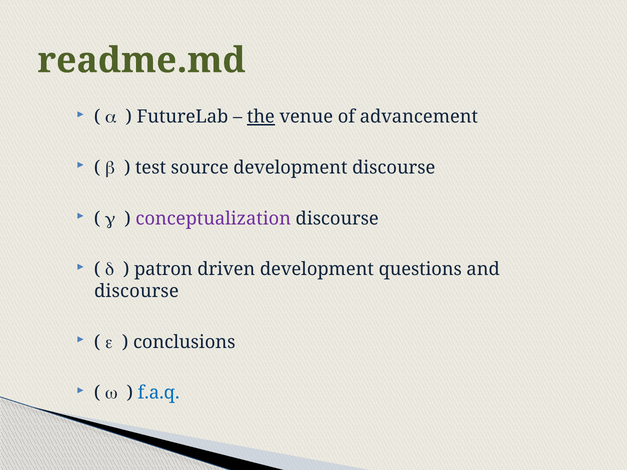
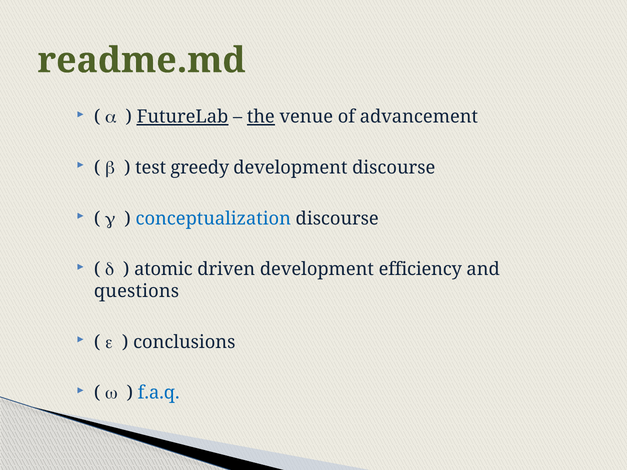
FutureLab underline: none -> present
source: source -> greedy
conceptualization colour: purple -> blue
patron: patron -> atomic
questions: questions -> efficiency
discourse at (137, 291): discourse -> questions
